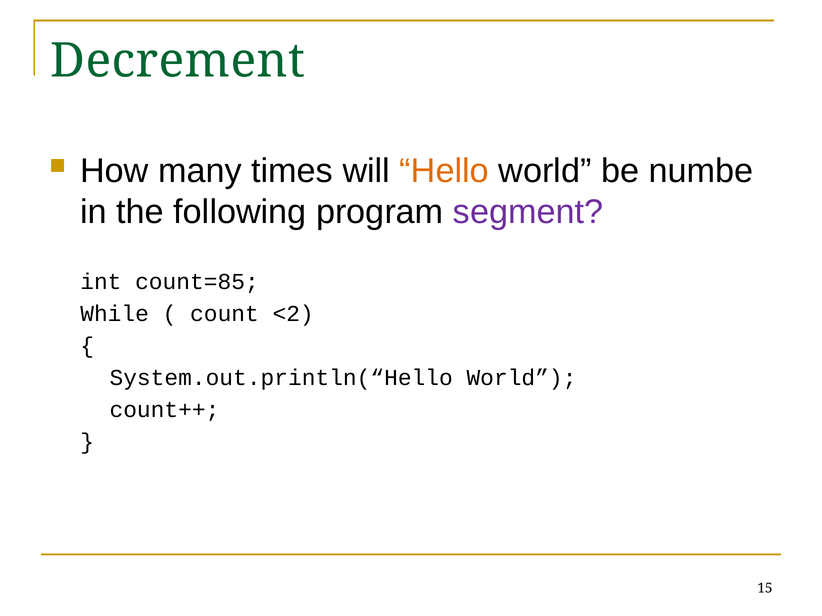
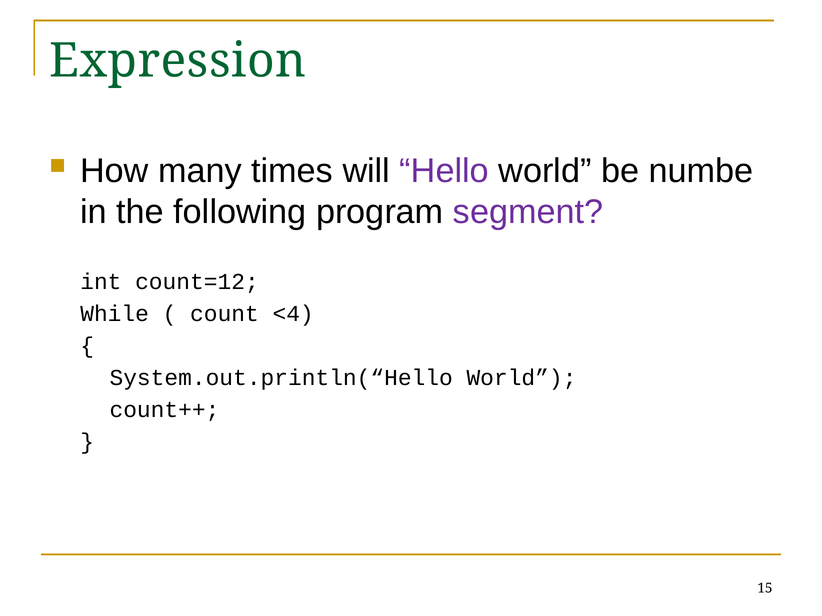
Decrement: Decrement -> Expression
Hello colour: orange -> purple
count=85: count=85 -> count=12
<2: <2 -> <4
